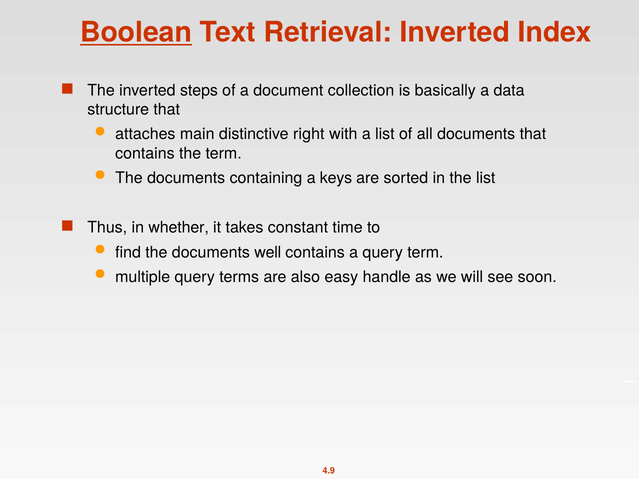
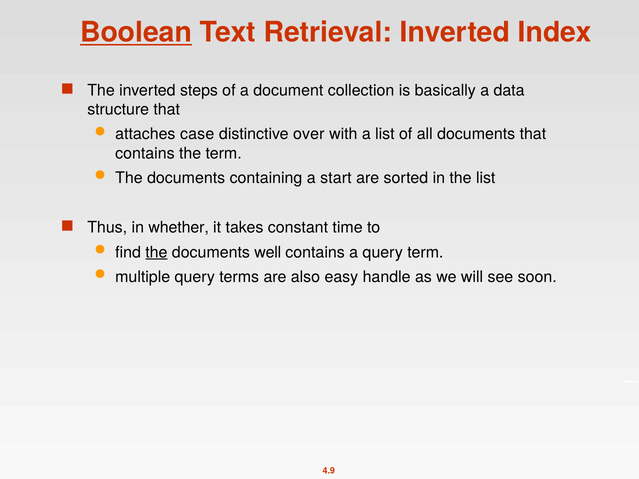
main: main -> case
right: right -> over
keys: keys -> start
the at (156, 252) underline: none -> present
